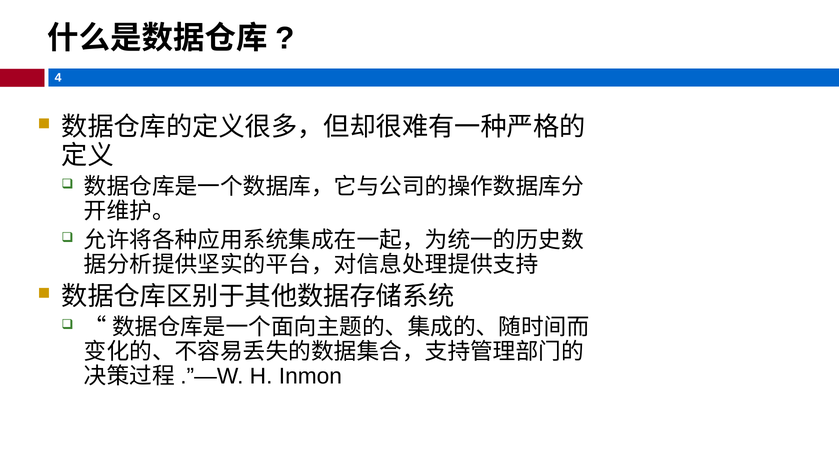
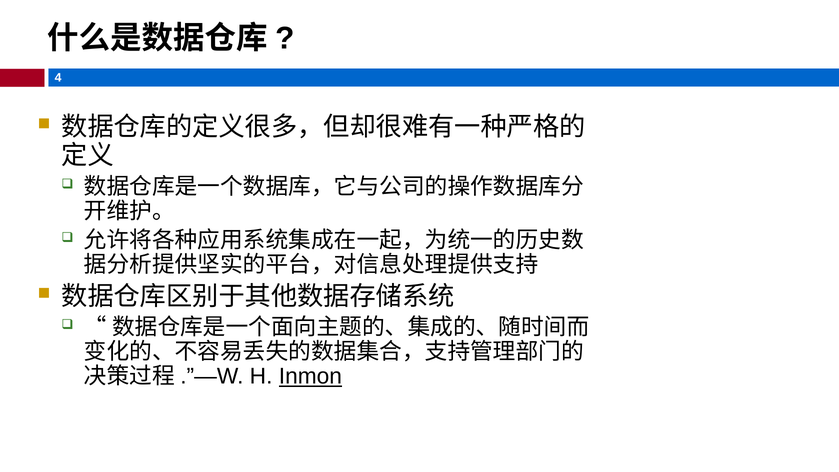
Inmon underline: none -> present
